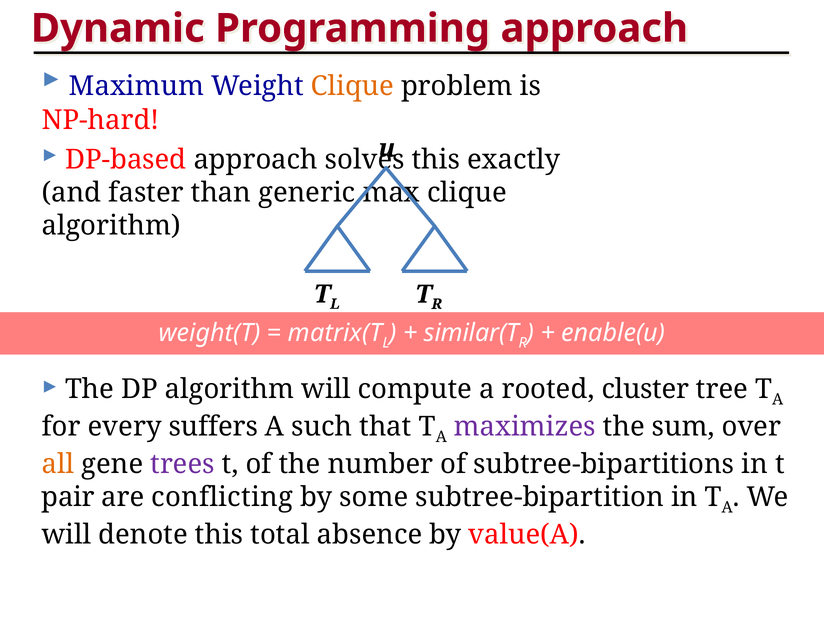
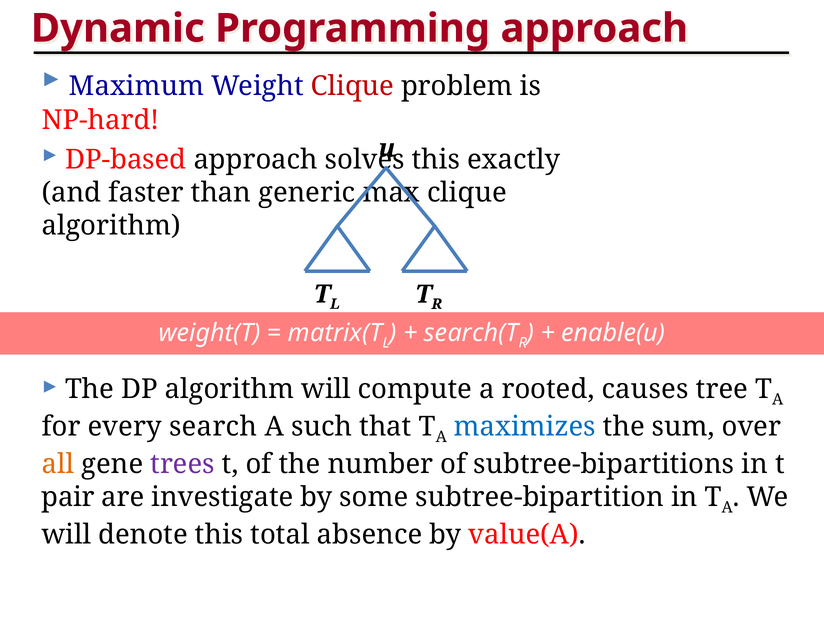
Clique at (352, 86) colour: orange -> red
similar(T: similar(T -> search(T
cluster: cluster -> causes
suffers: suffers -> search
maximizes colour: purple -> blue
conflicting: conflicting -> investigate
